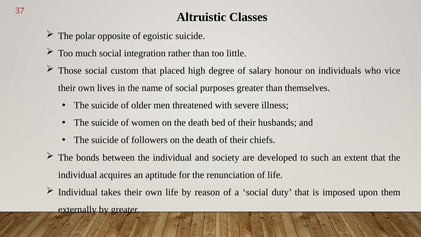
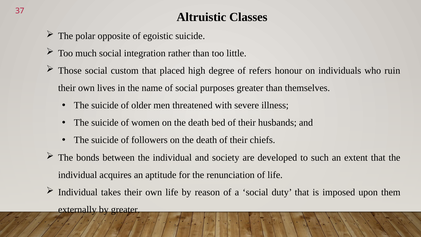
salary: salary -> refers
vice: vice -> ruin
